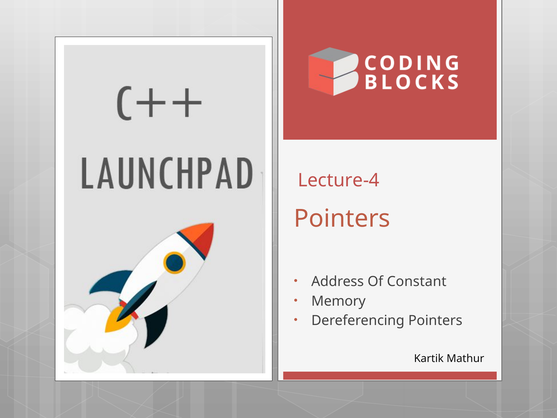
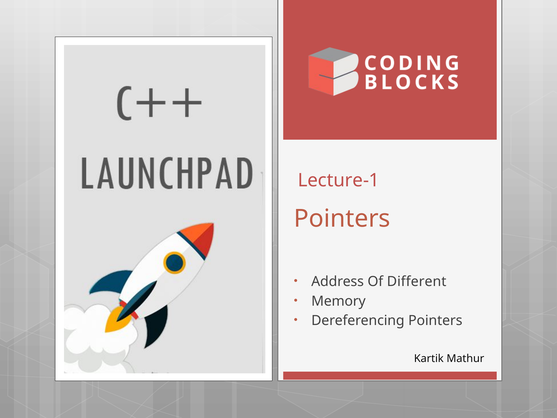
Lecture-4: Lecture-4 -> Lecture-1
Constant: Constant -> Different
